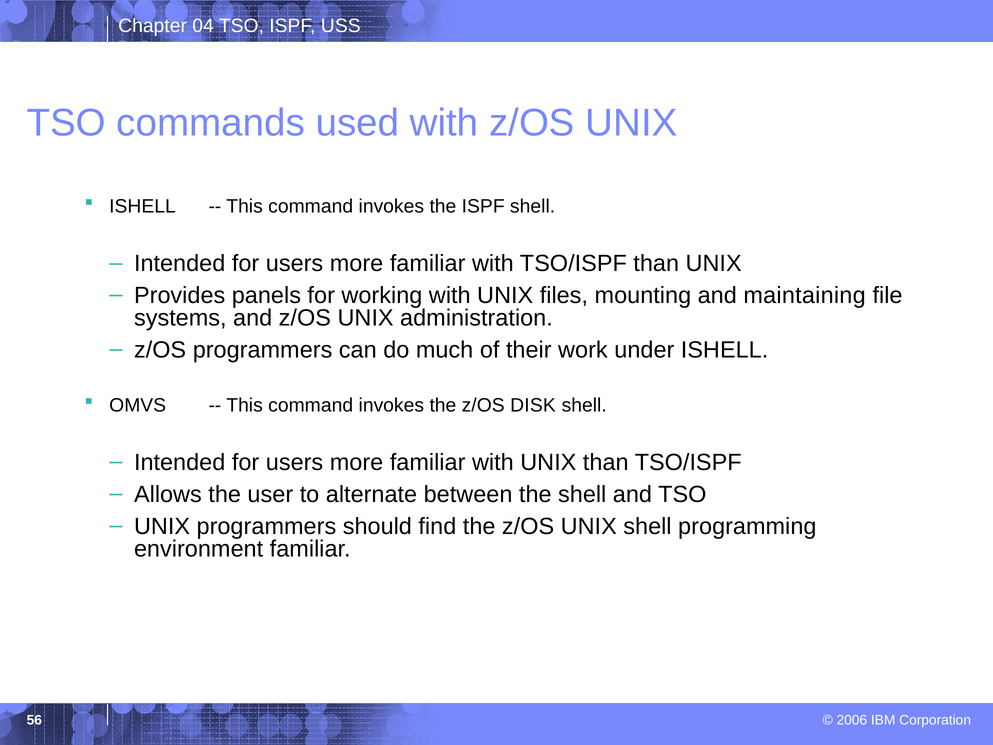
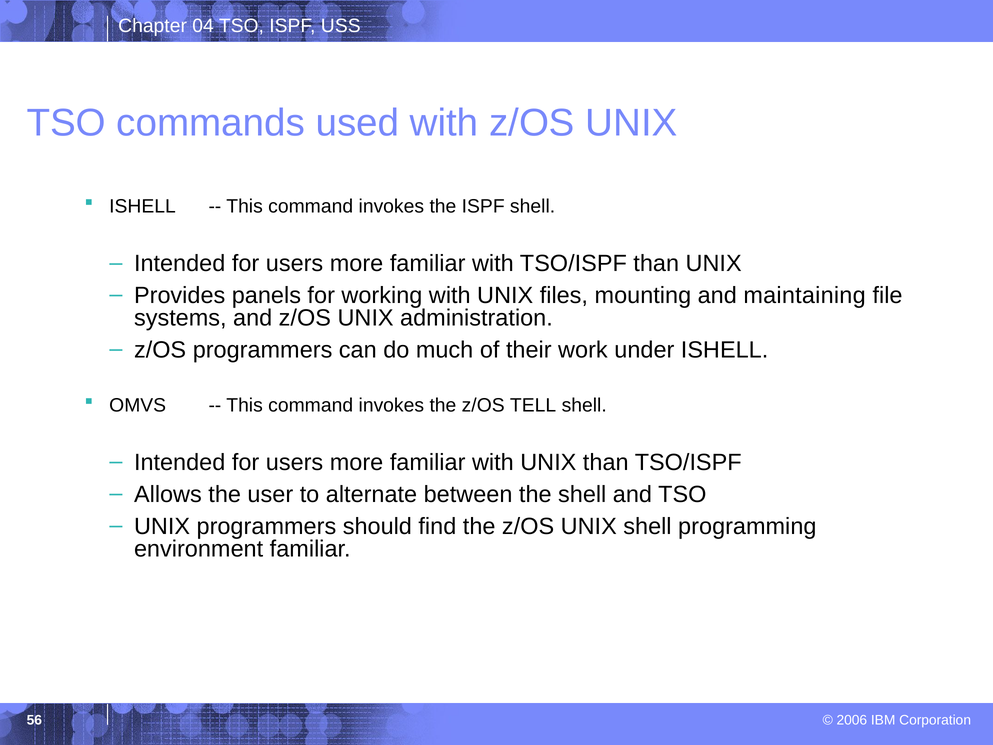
DISK: DISK -> TELL
